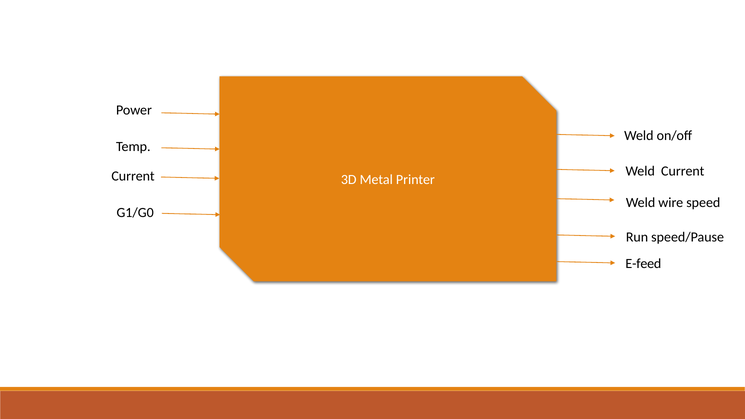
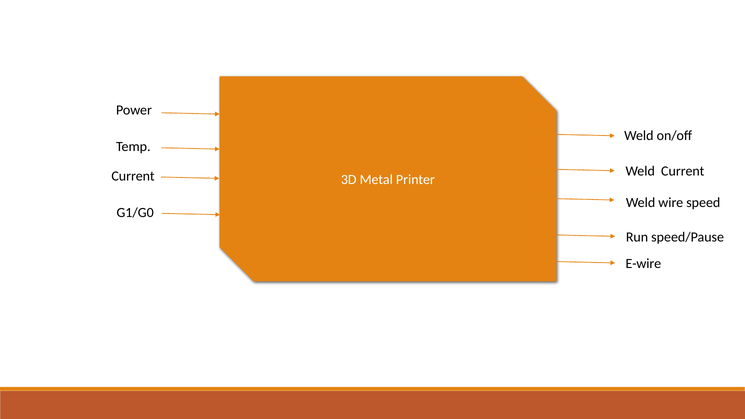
E-feed: E-feed -> E-wire
